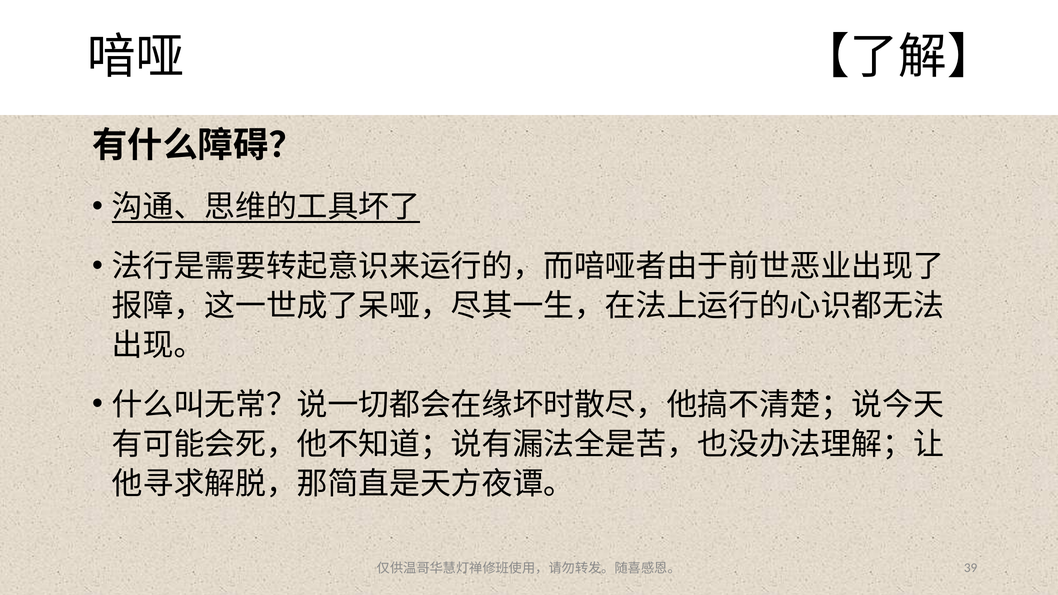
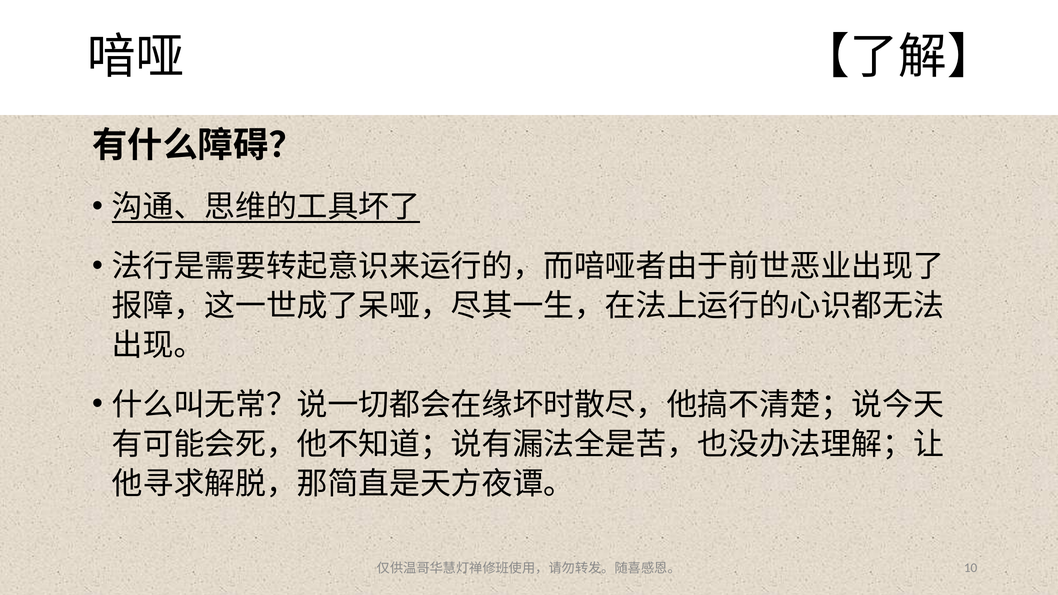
39: 39 -> 10
